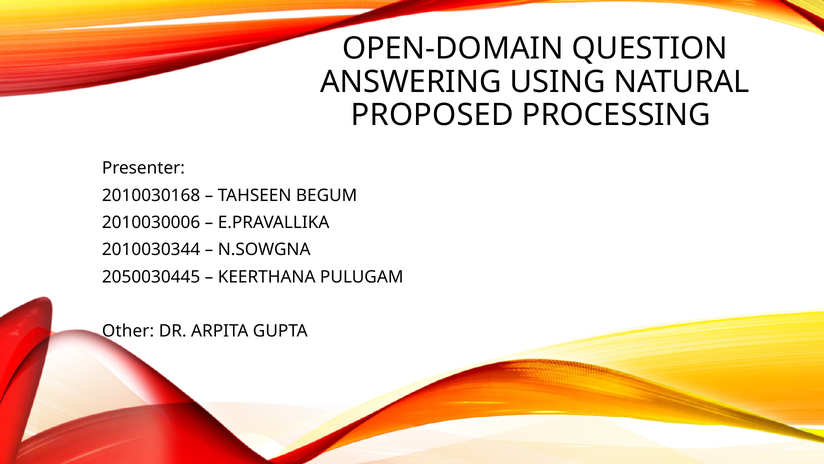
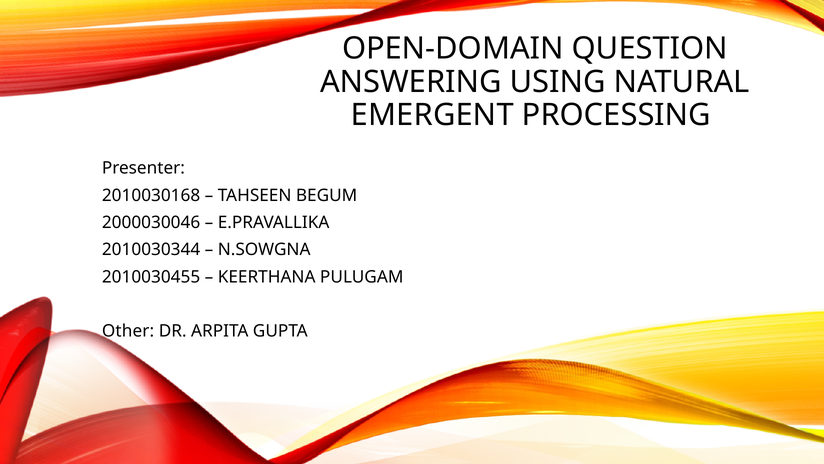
PROPOSED: PROPOSED -> EMERGENT
2010030006: 2010030006 -> 2000030046
2050030445: 2050030445 -> 2010030455
